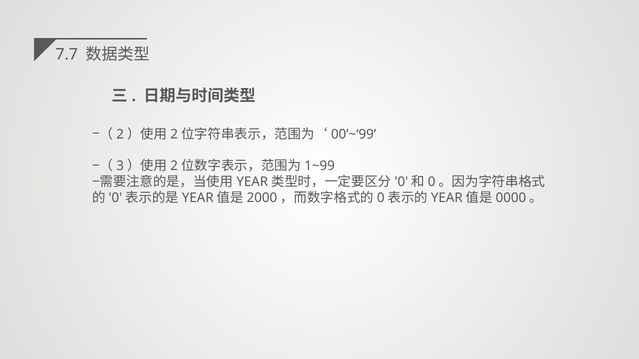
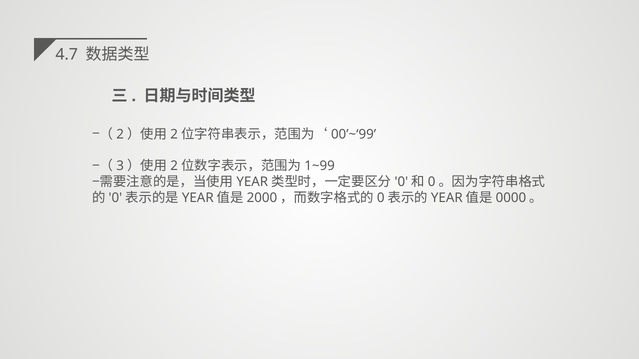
7.7: 7.7 -> 4.7
